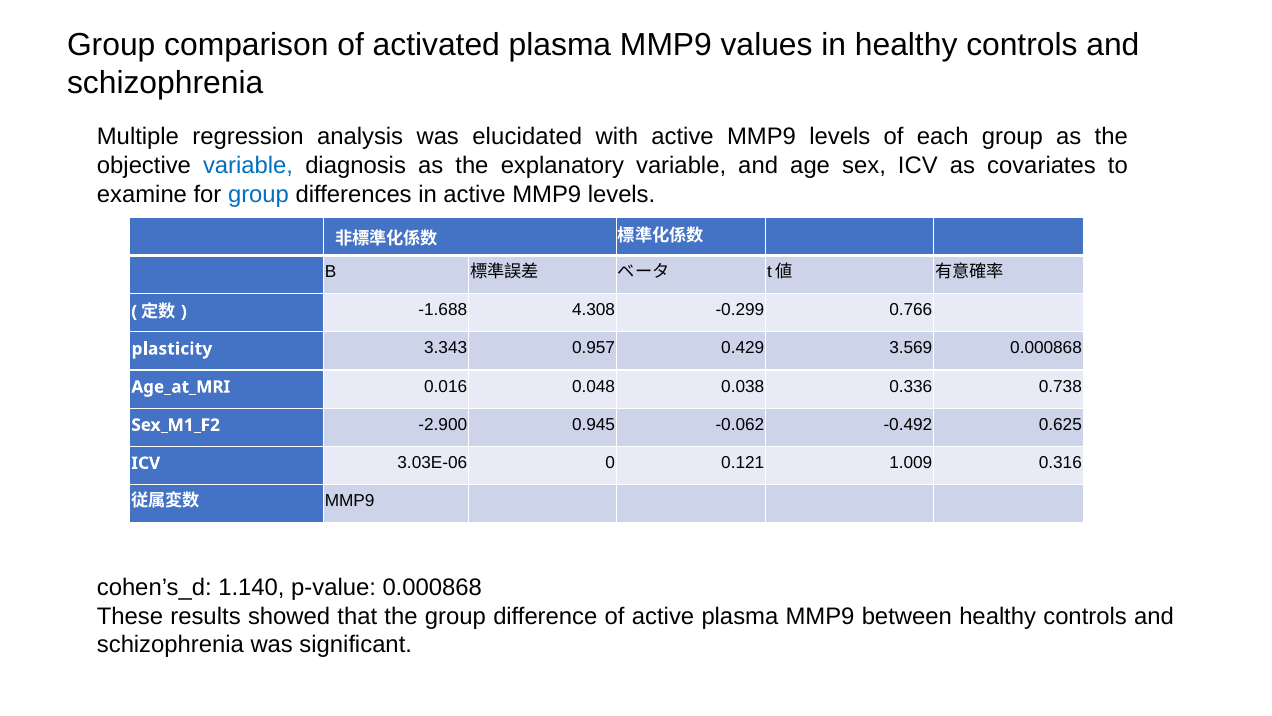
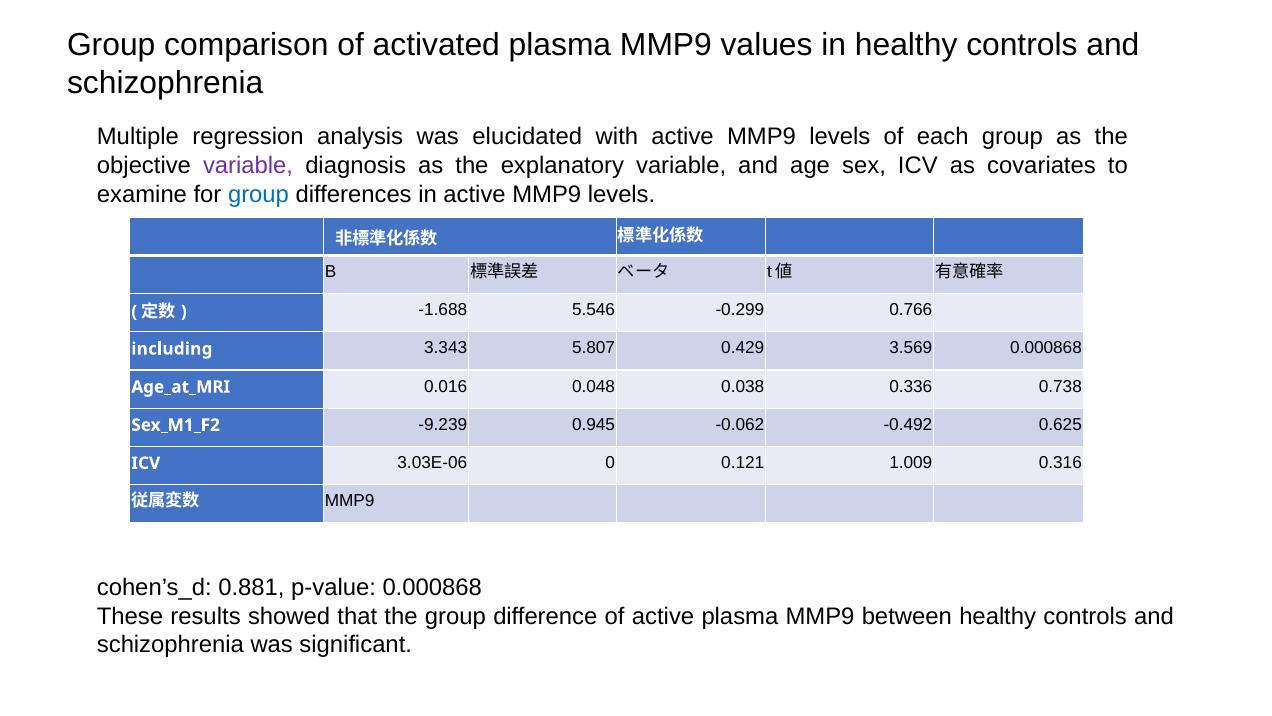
variable at (248, 166) colour: blue -> purple
4.308: 4.308 -> 5.546
plasticity: plasticity -> including
0.957: 0.957 -> 5.807
-2.900: -2.900 -> -9.239
1.140: 1.140 -> 0.881
